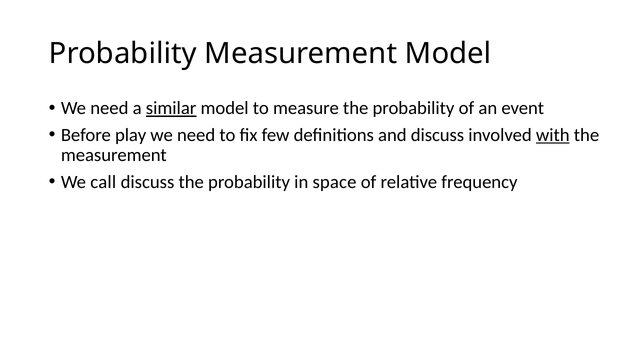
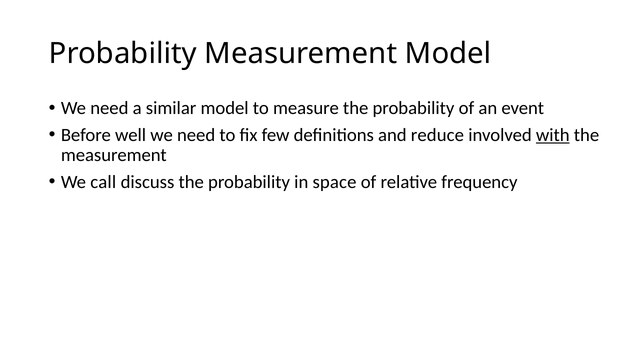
similar underline: present -> none
play: play -> well
and discuss: discuss -> reduce
